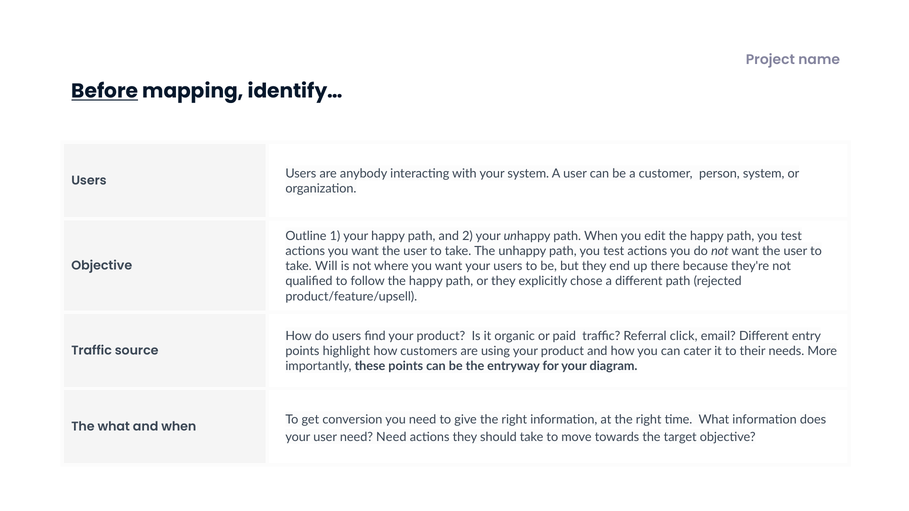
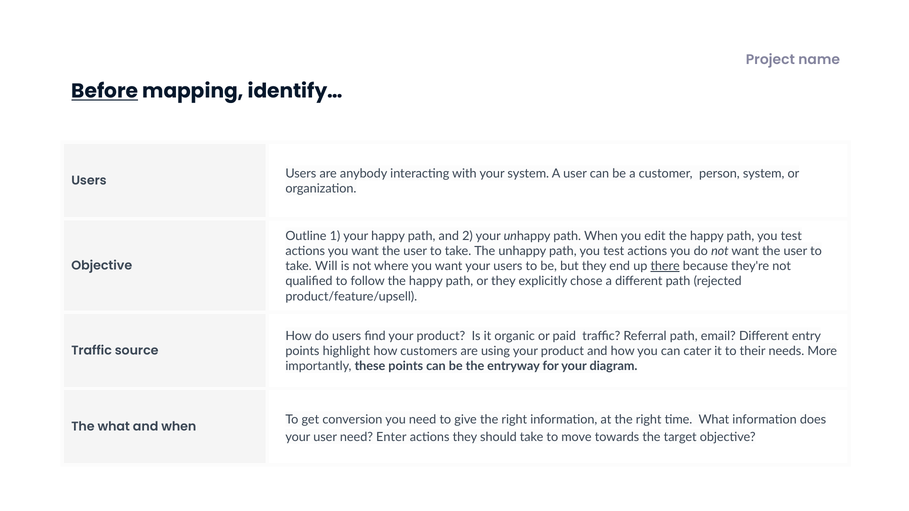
there underline: none -> present
Referral click: click -> path
need Need: Need -> Enter
